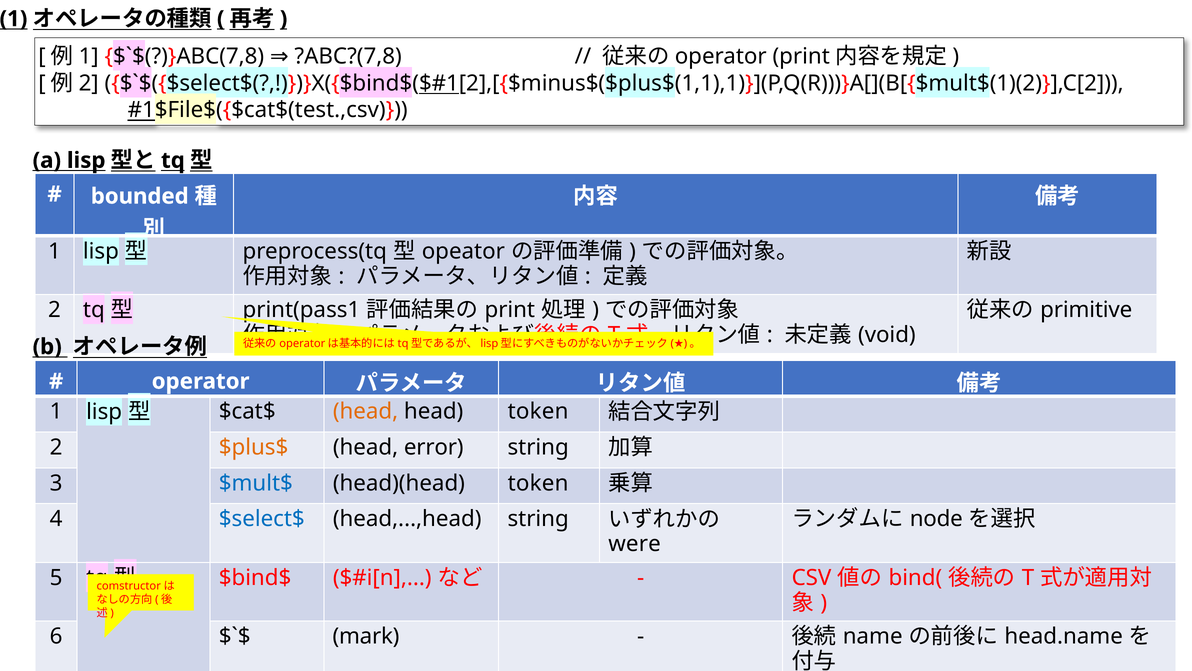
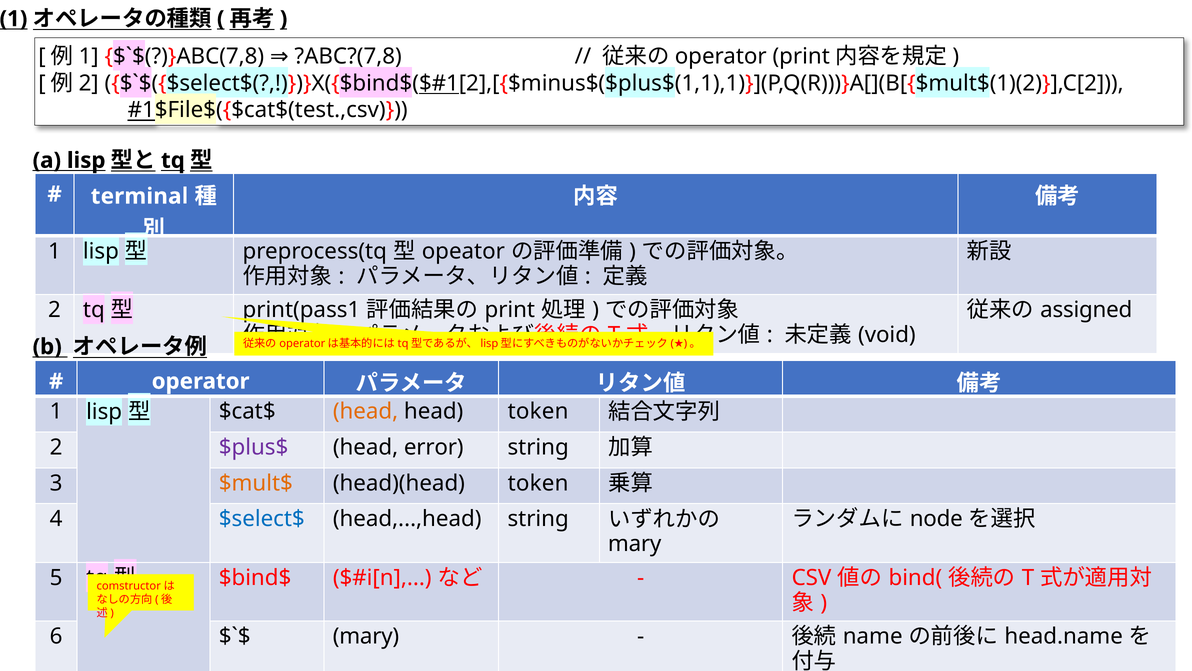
bounded: bounded -> terminal
primitive: primitive -> assigned
$plus$ colour: orange -> purple
$mult$ colour: blue -> orange
were at (635, 544): were -> mary
mark at (366, 636): mark -> mary
